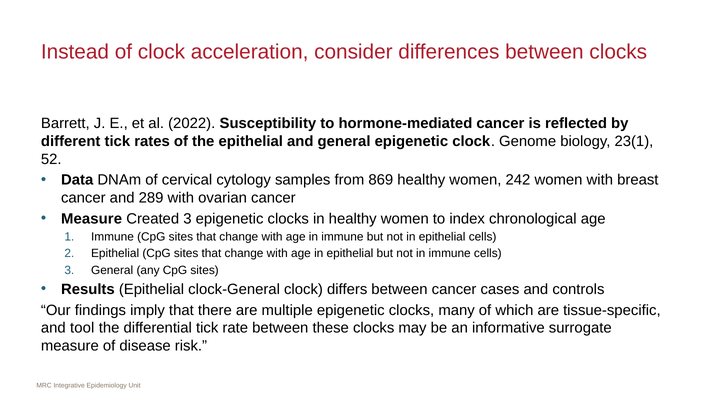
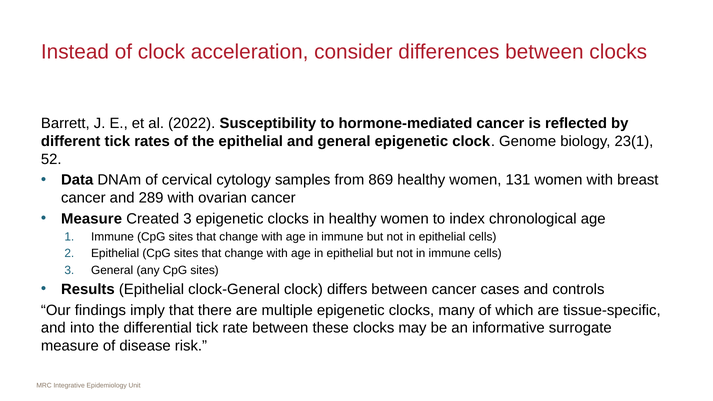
242: 242 -> 131
tool: tool -> into
